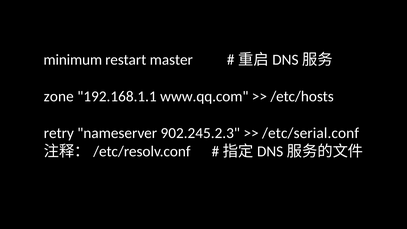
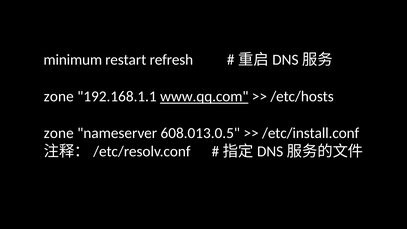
master: master -> refresh
www.qq.com underline: none -> present
retry at (59, 133): retry -> zone
902.245.2.3: 902.245.2.3 -> 608.013.0.5
/etc/serial.conf: /etc/serial.conf -> /etc/install.conf
